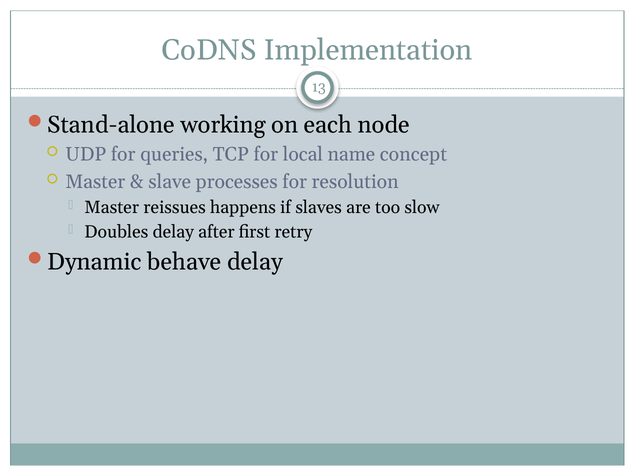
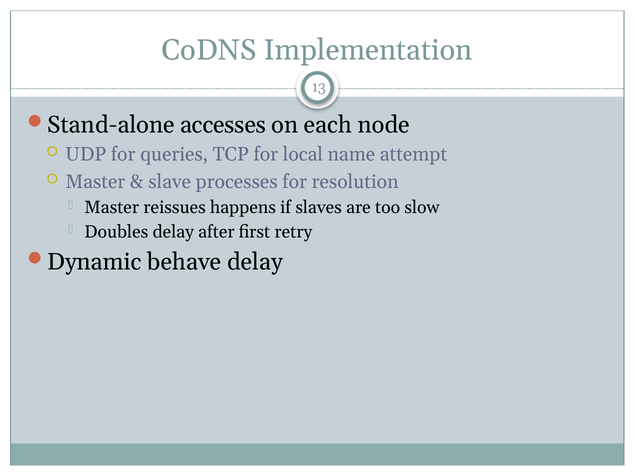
working: working -> accesses
concept: concept -> attempt
